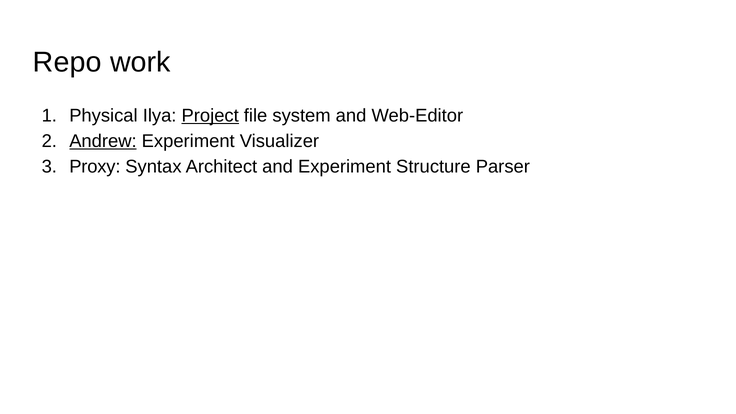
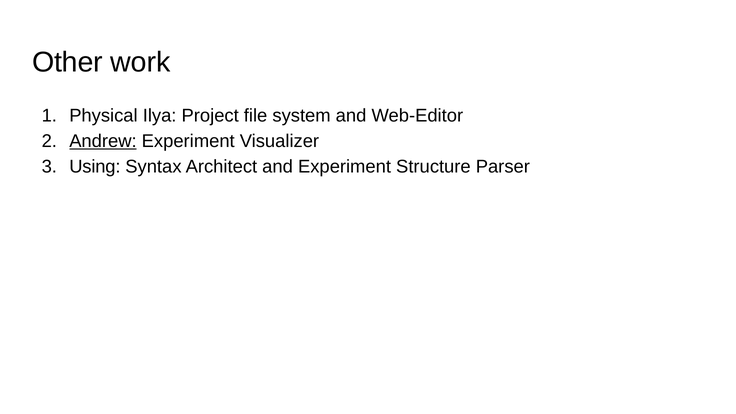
Repo: Repo -> Other
Project underline: present -> none
Proxy: Proxy -> Using
